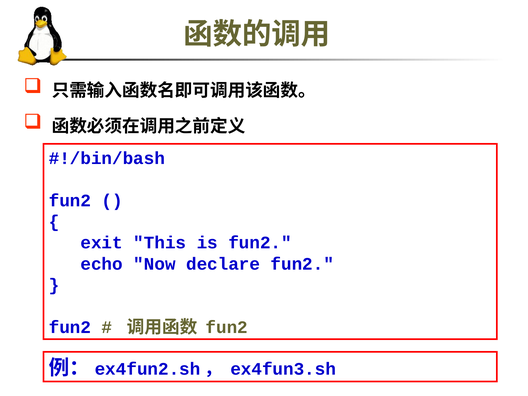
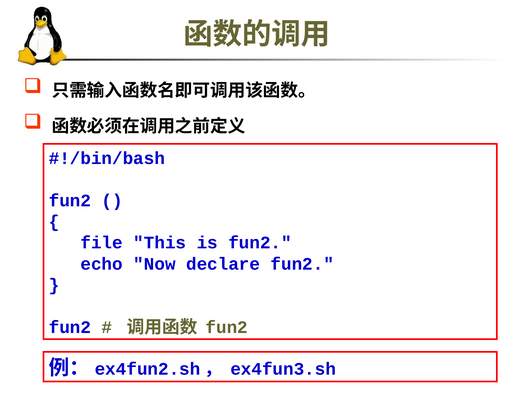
exit: exit -> file
